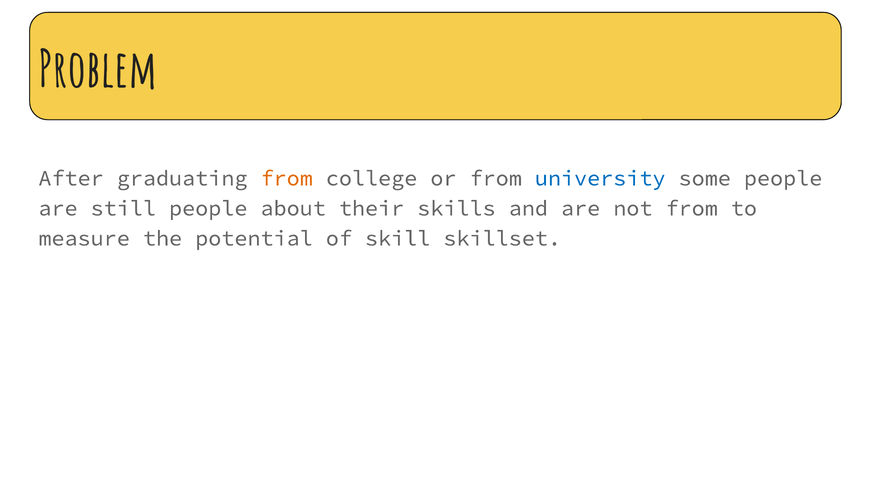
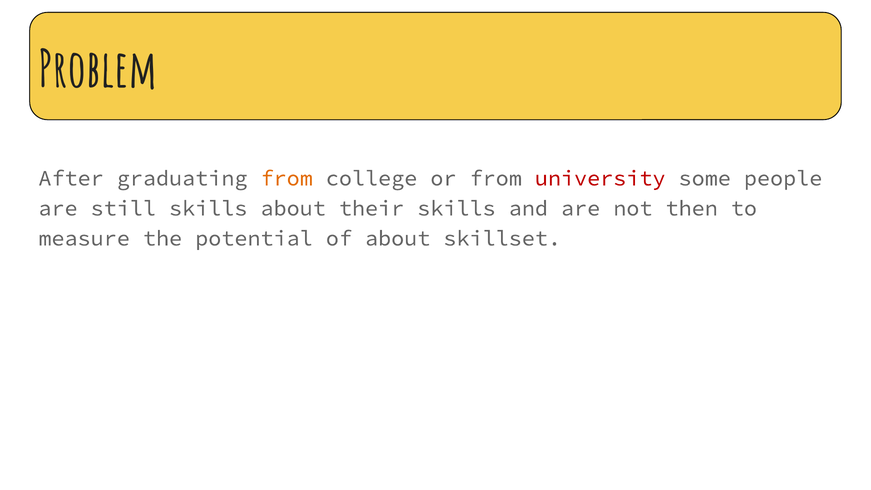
university colour: blue -> red
still people: people -> skills
not from: from -> then
of skill: skill -> about
